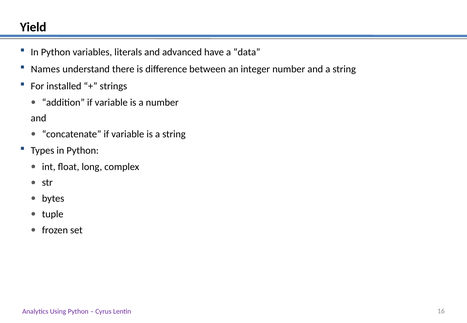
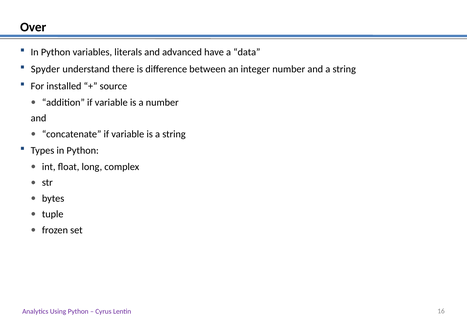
Yield: Yield -> Over
Names: Names -> Spyder
strings: strings -> source
